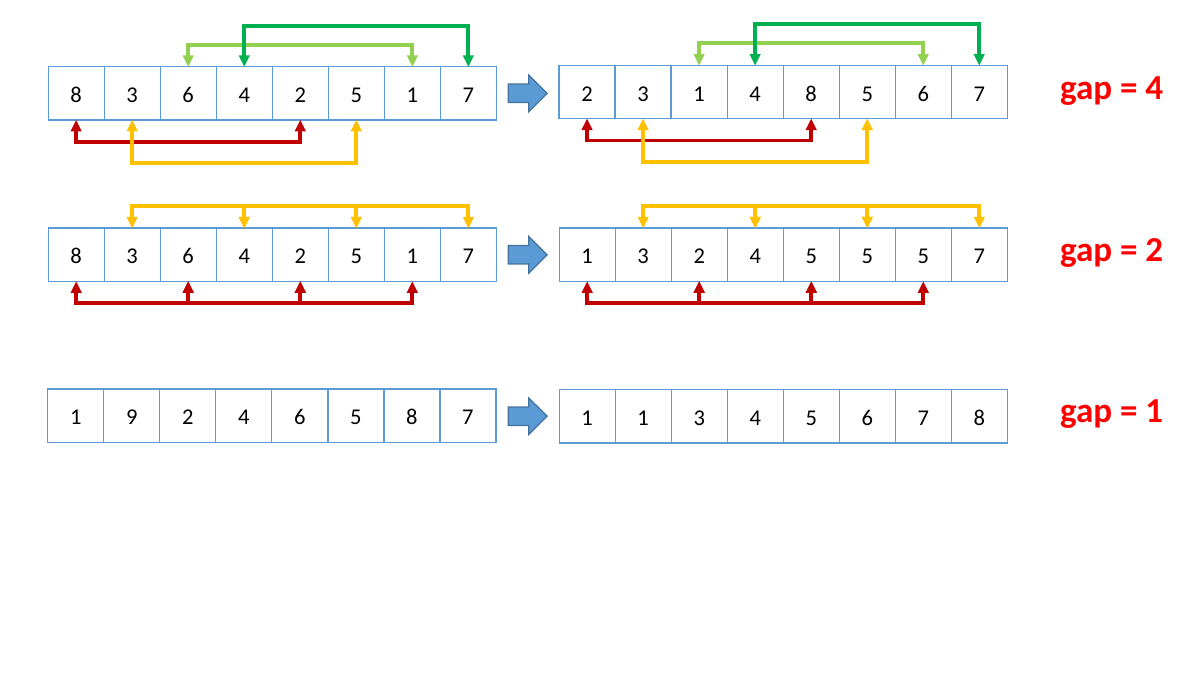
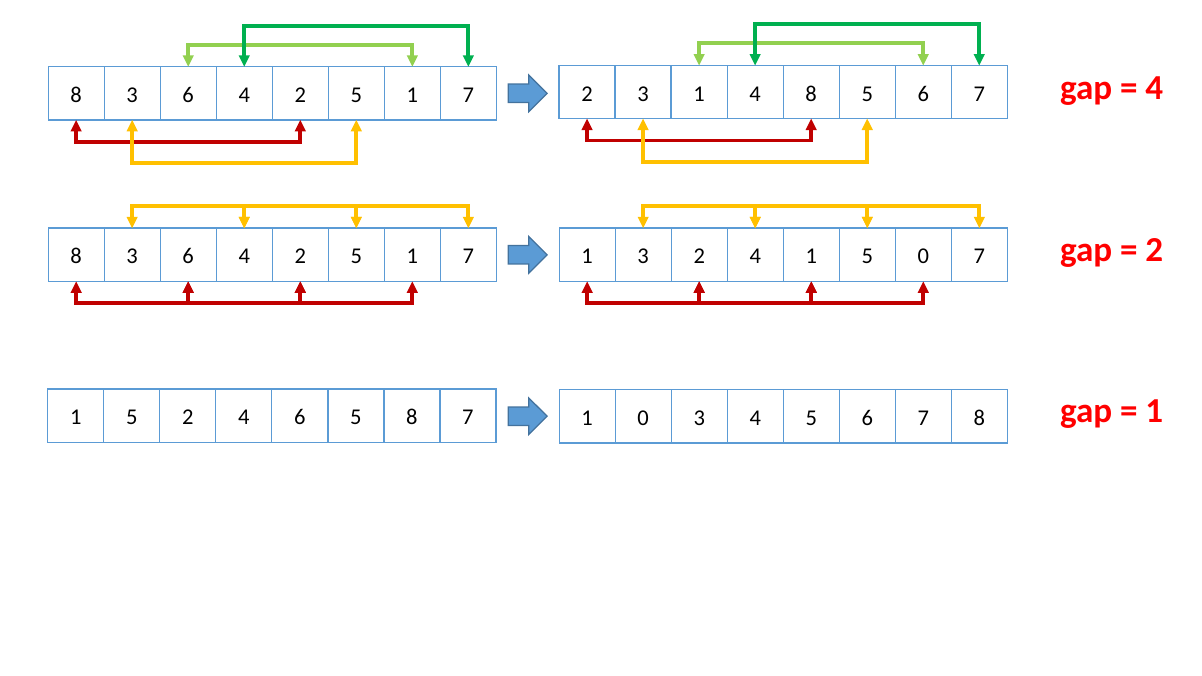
5 at (811, 256): 5 -> 1
2 5: 5 -> 0
1 9: 9 -> 5
1 at (643, 418): 1 -> 0
